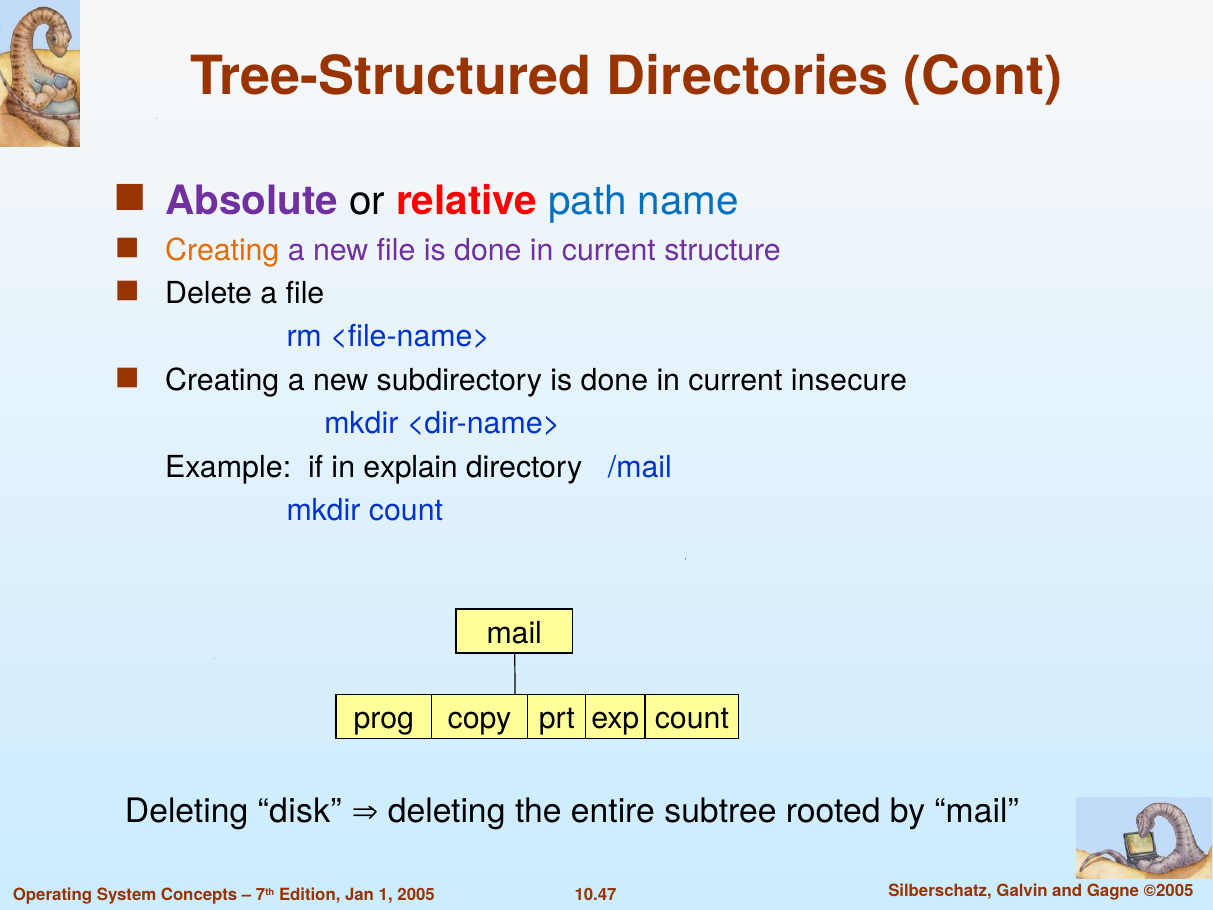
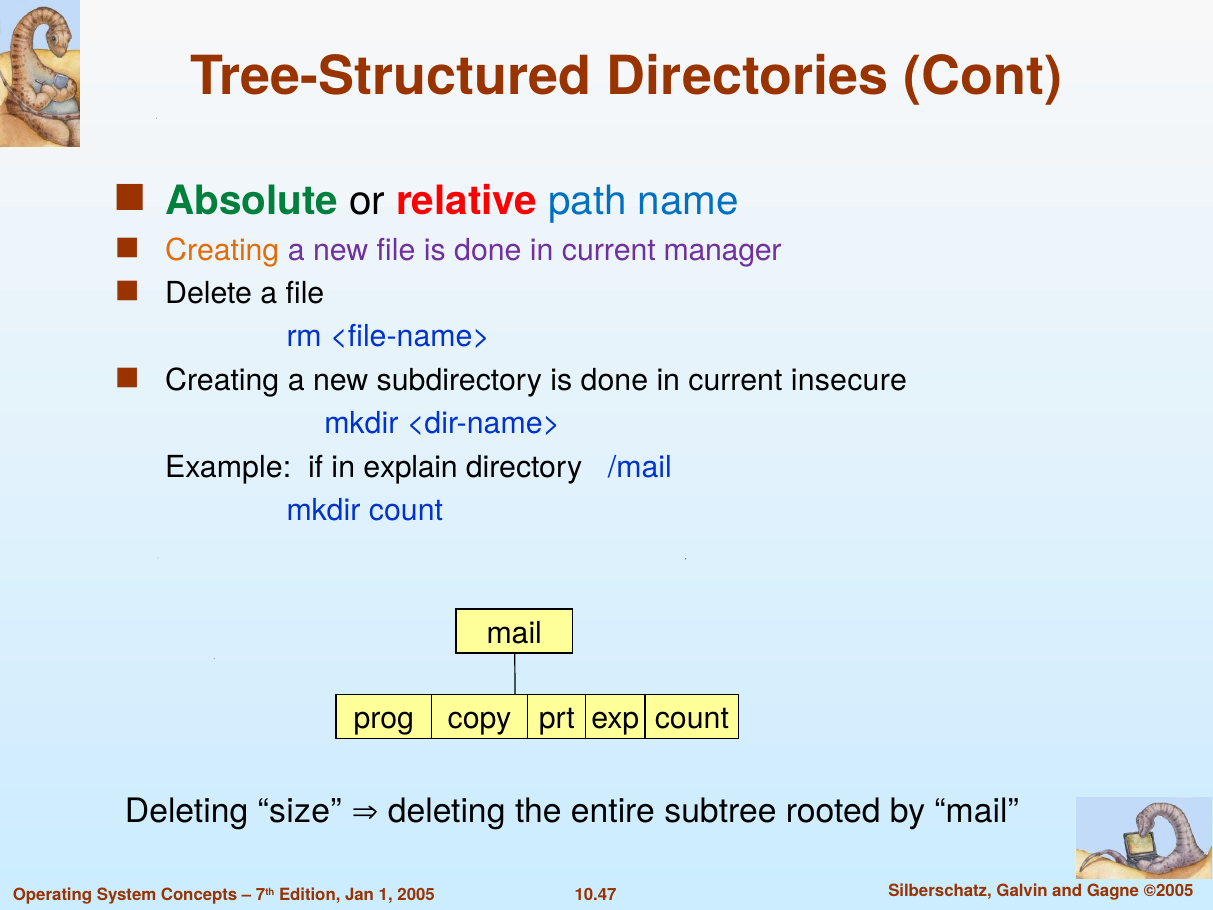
Absolute colour: purple -> green
structure: structure -> manager
disk: disk -> size
